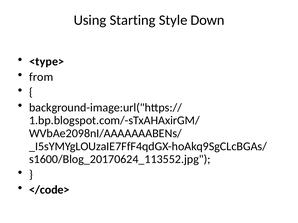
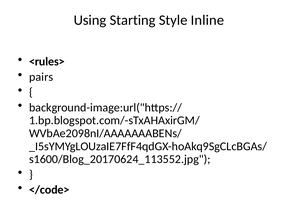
Down: Down -> Inline
<type>: <type> -> <rules>
from: from -> pairs
